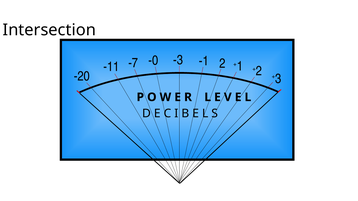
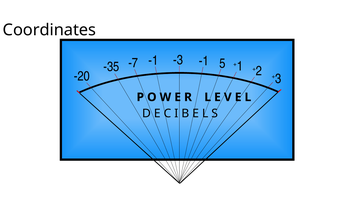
Intersection: Intersection -> Coordinates
-11: -11 -> -35
-7 -0: -0 -> -1
2: 2 -> 5
